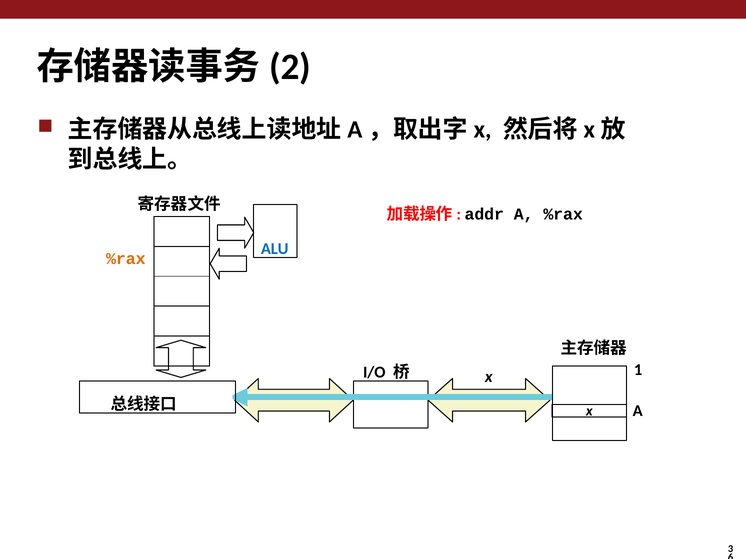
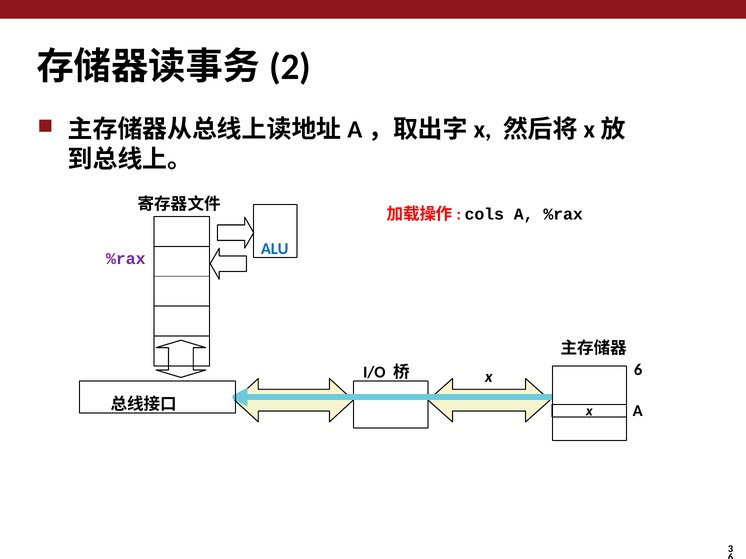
addr: addr -> cols
%rax at (126, 259) colour: orange -> purple
x 1: 1 -> 6
